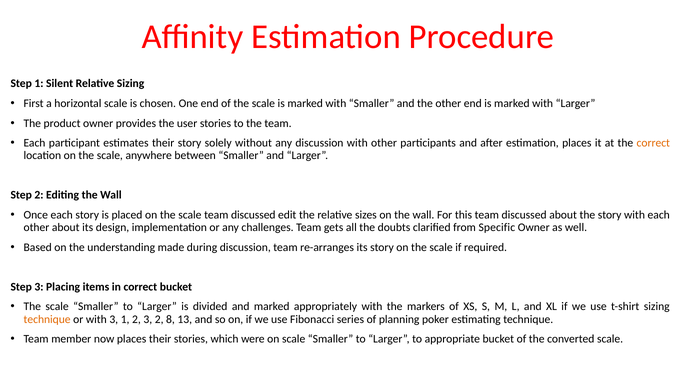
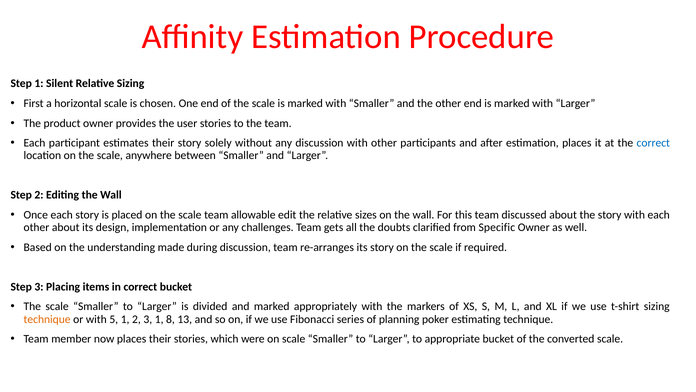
correct at (653, 143) colour: orange -> blue
scale team discussed: discussed -> allowable
with 3: 3 -> 5
3 2: 2 -> 1
